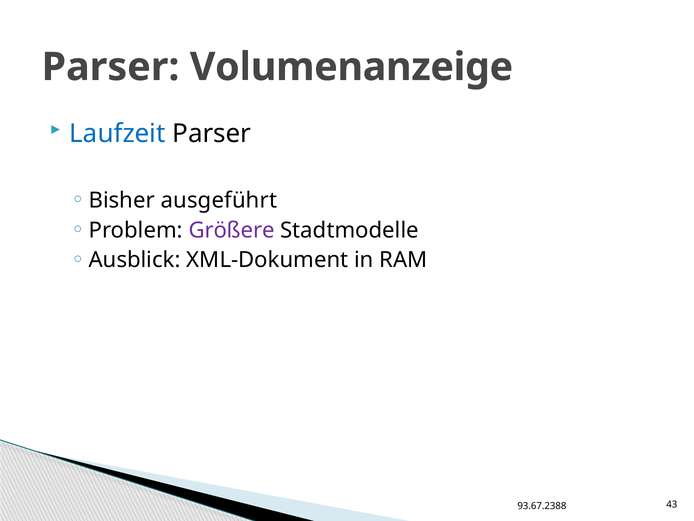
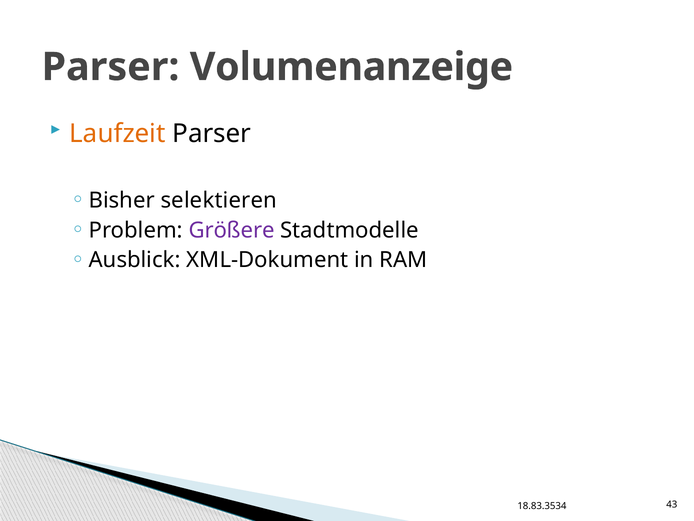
Laufzeit colour: blue -> orange
ausgeführt: ausgeführt -> selektieren
93.67.2388: 93.67.2388 -> 18.83.3534
